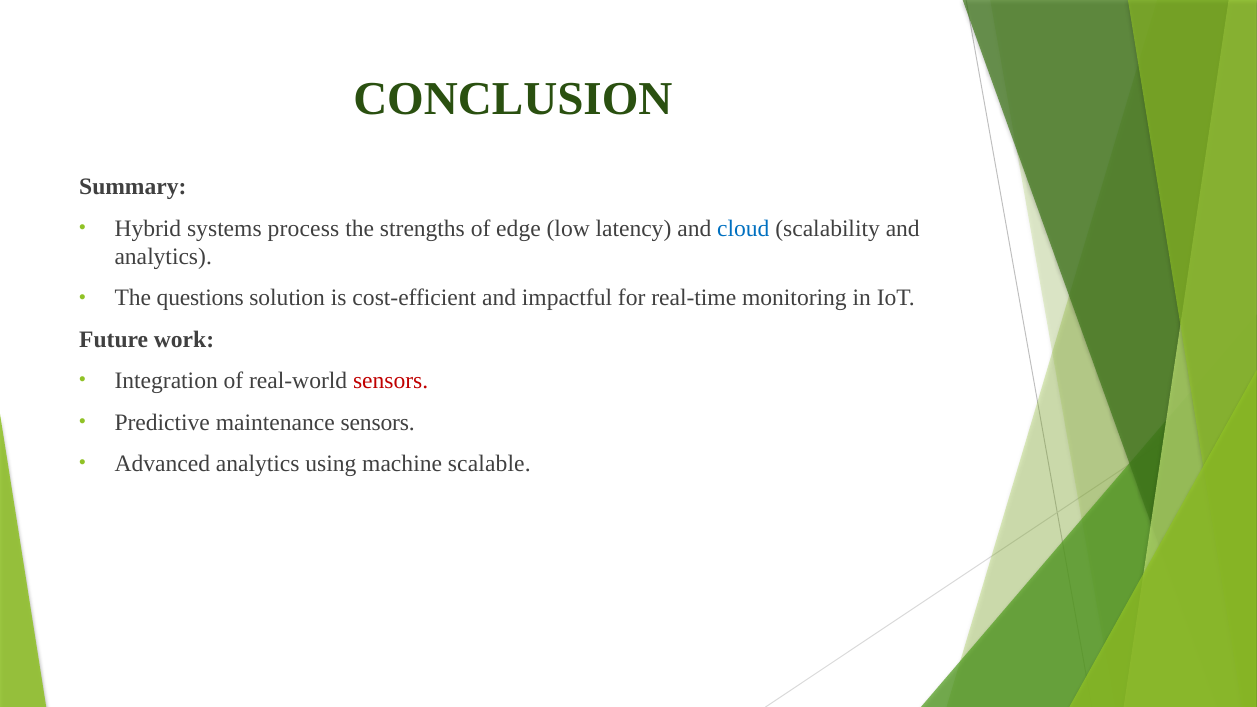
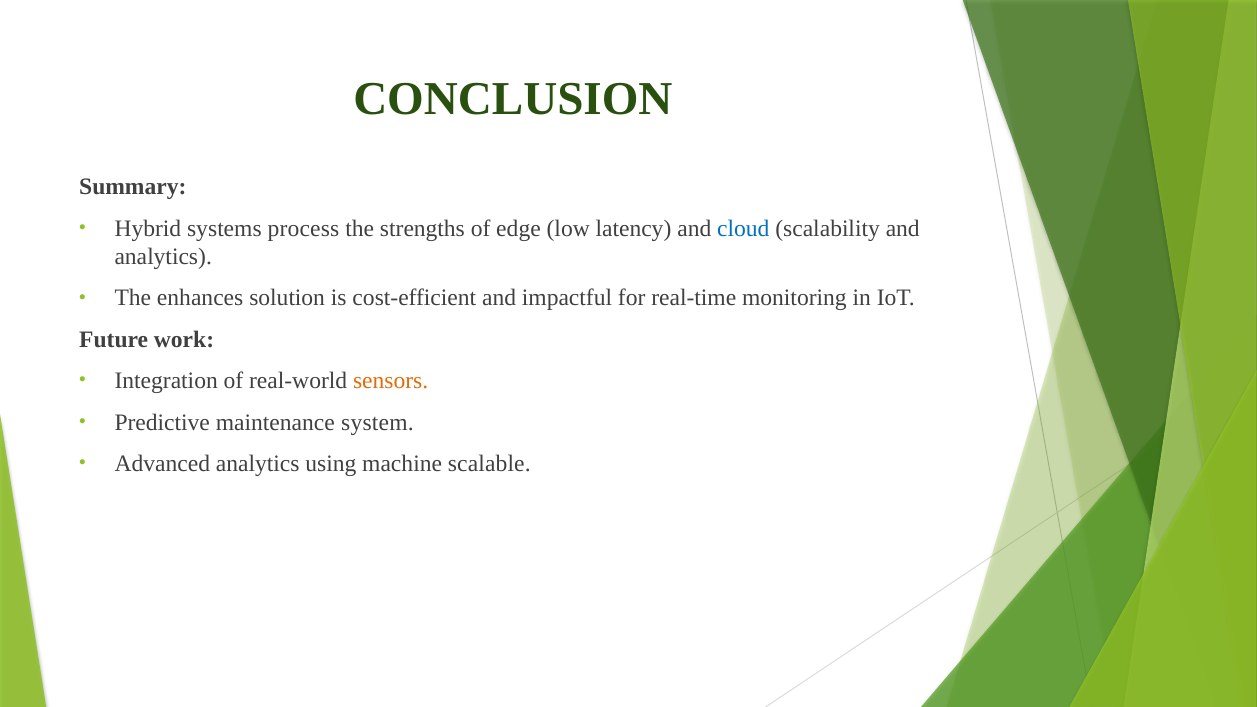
questions: questions -> enhances
sensors at (391, 381) colour: red -> orange
maintenance sensors: sensors -> system
